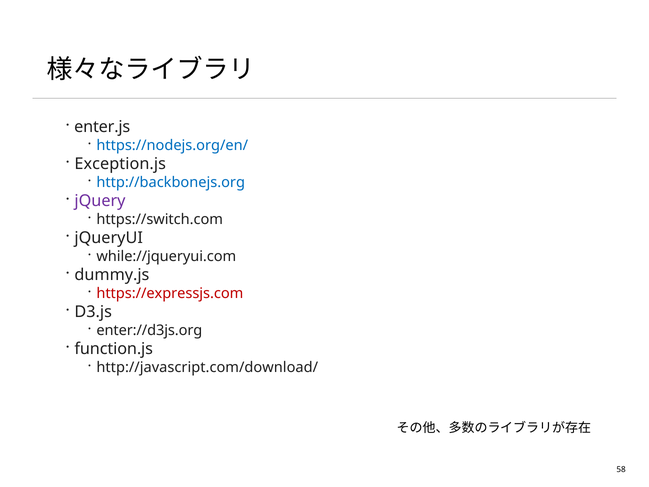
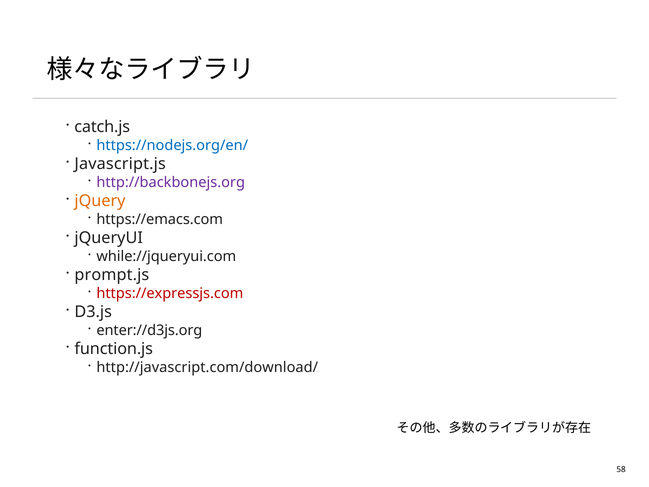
enter.js: enter.js -> catch.js
Exception.js: Exception.js -> Javascript.js
http://backbonejs.org colour: blue -> purple
jQuery colour: purple -> orange
https://switch.com: https://switch.com -> https://emacs.com
dummy.js: dummy.js -> prompt.js
